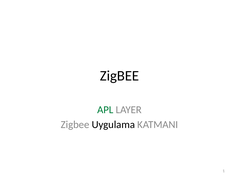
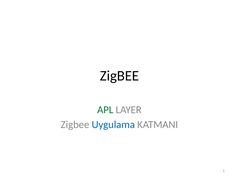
Uygulama colour: black -> blue
